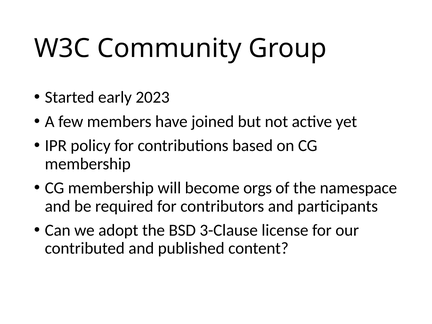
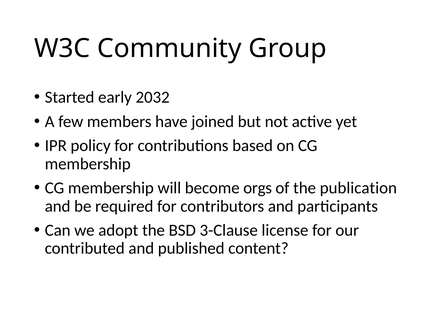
2023: 2023 -> 2032
namespace: namespace -> publication
